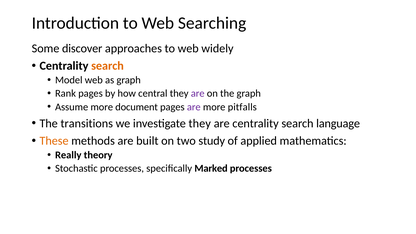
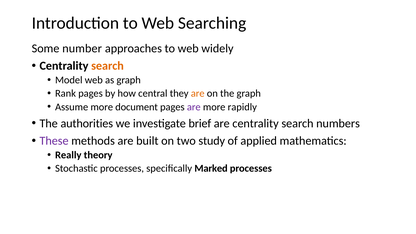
discover: discover -> number
are at (198, 94) colour: purple -> orange
pitfalls: pitfalls -> rapidly
transitions: transitions -> authorities
investigate they: they -> brief
language: language -> numbers
These colour: orange -> purple
